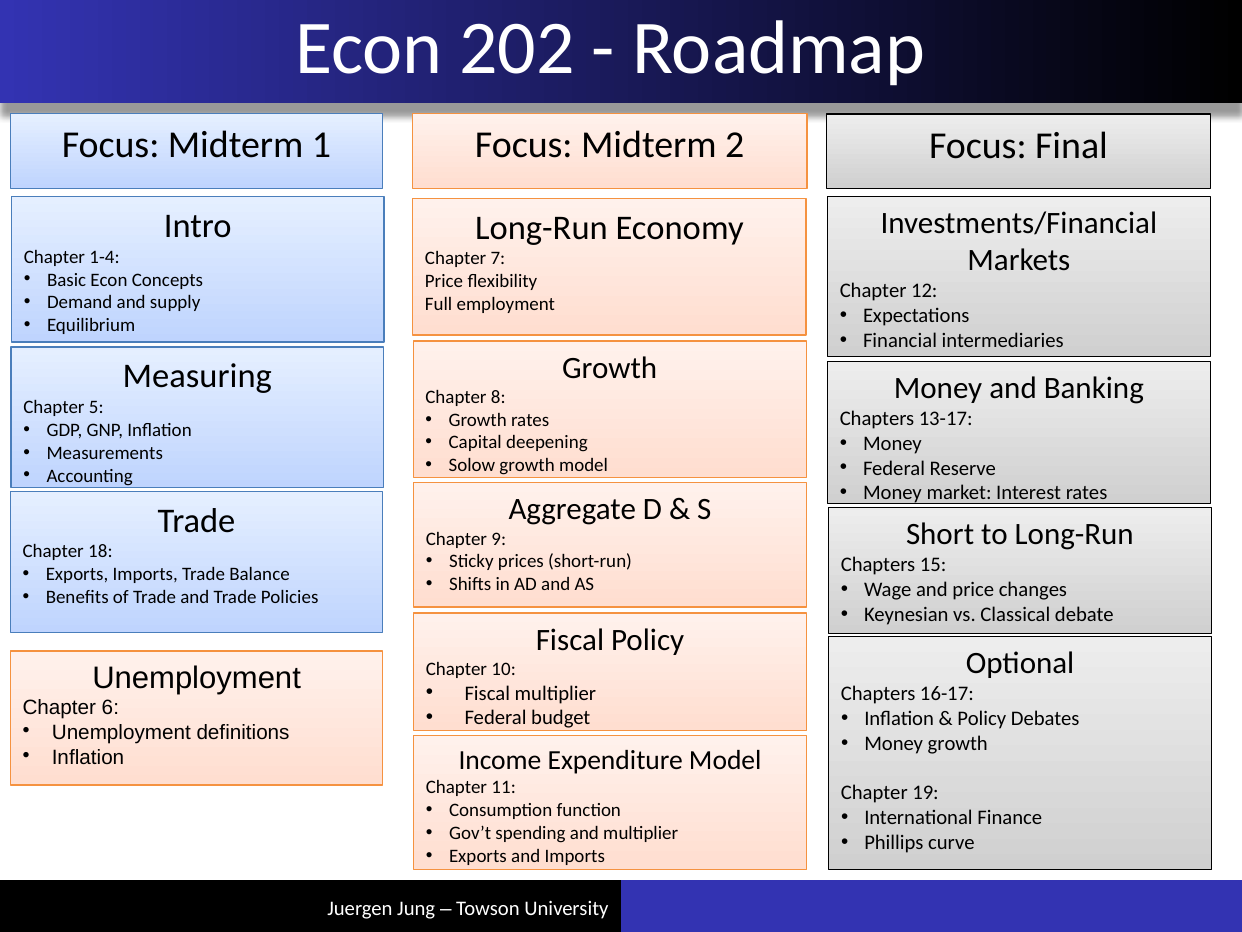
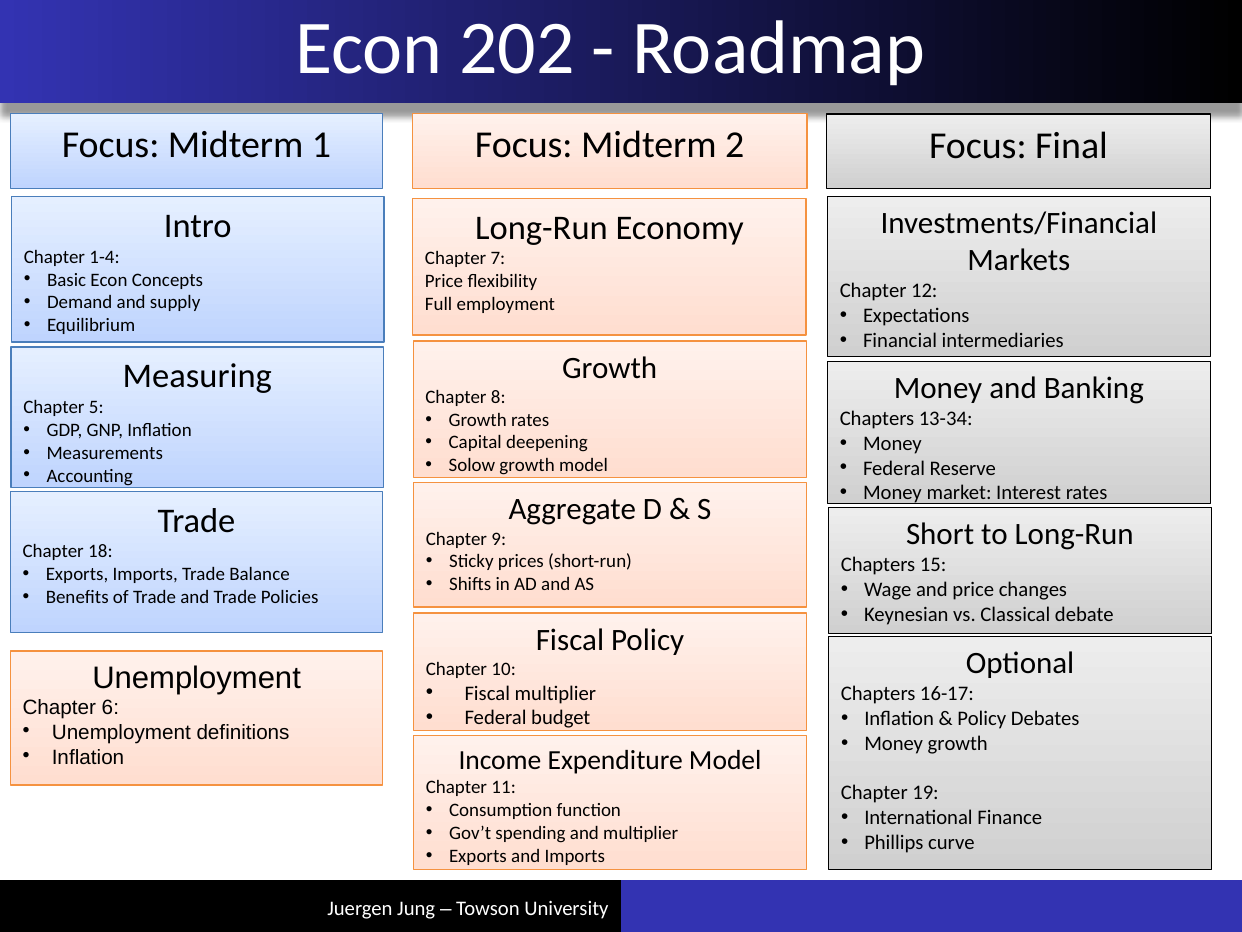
13-17: 13-17 -> 13-34
